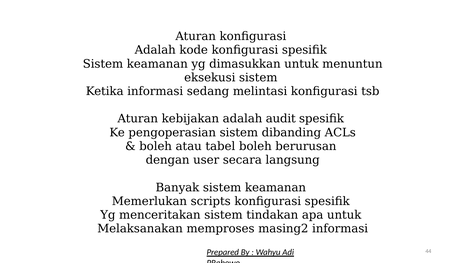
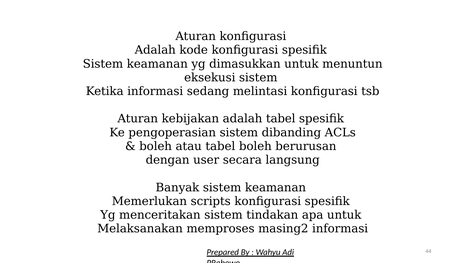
adalah audit: audit -> tabel
